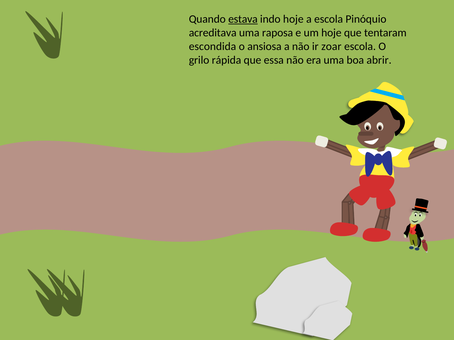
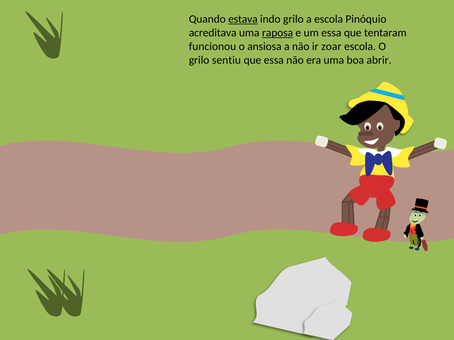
indo hoje: hoje -> grilo
raposa underline: none -> present
um hoje: hoje -> essa
escondida: escondida -> funcionou
rápida: rápida -> sentiu
